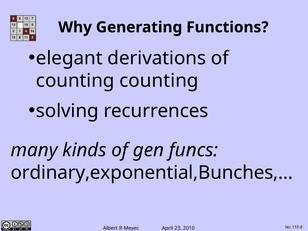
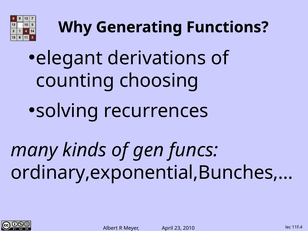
counting counting: counting -> choosing
